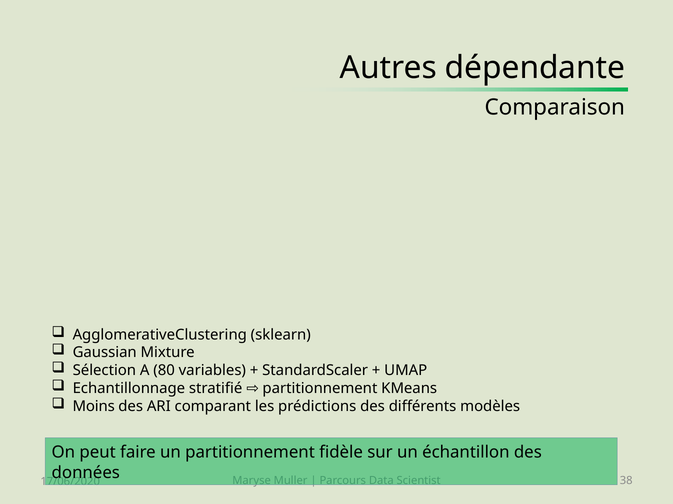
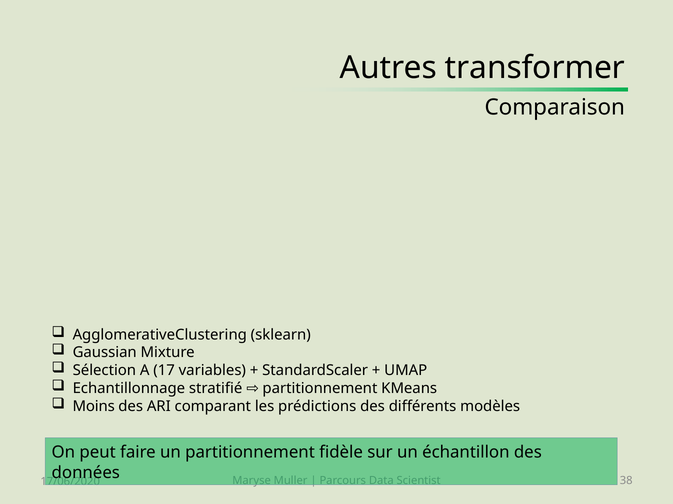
dépendante: dépendante -> transformer
80: 80 -> 17
